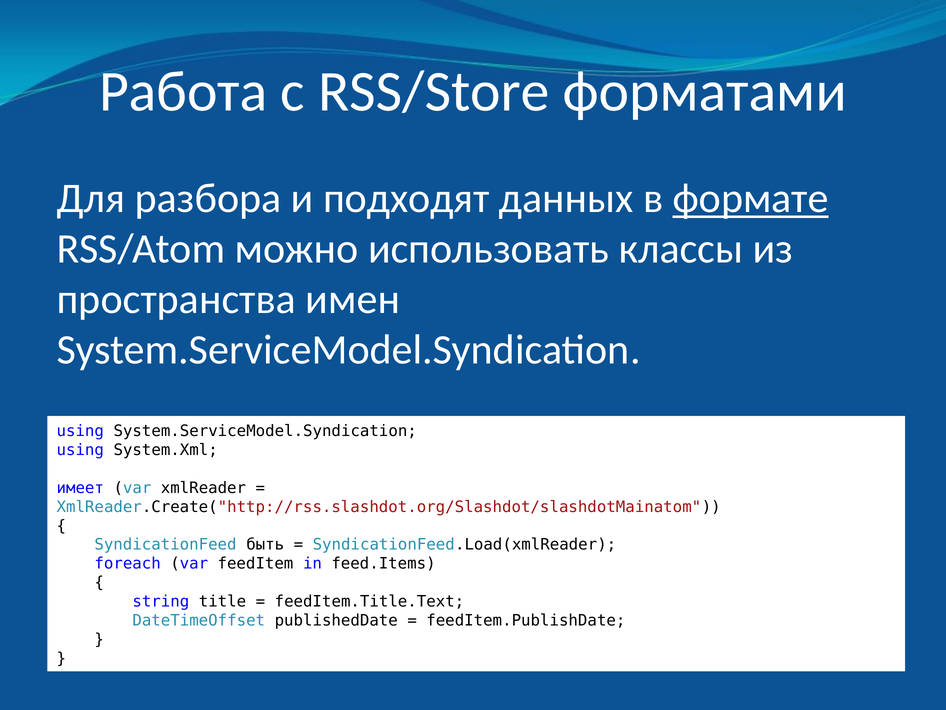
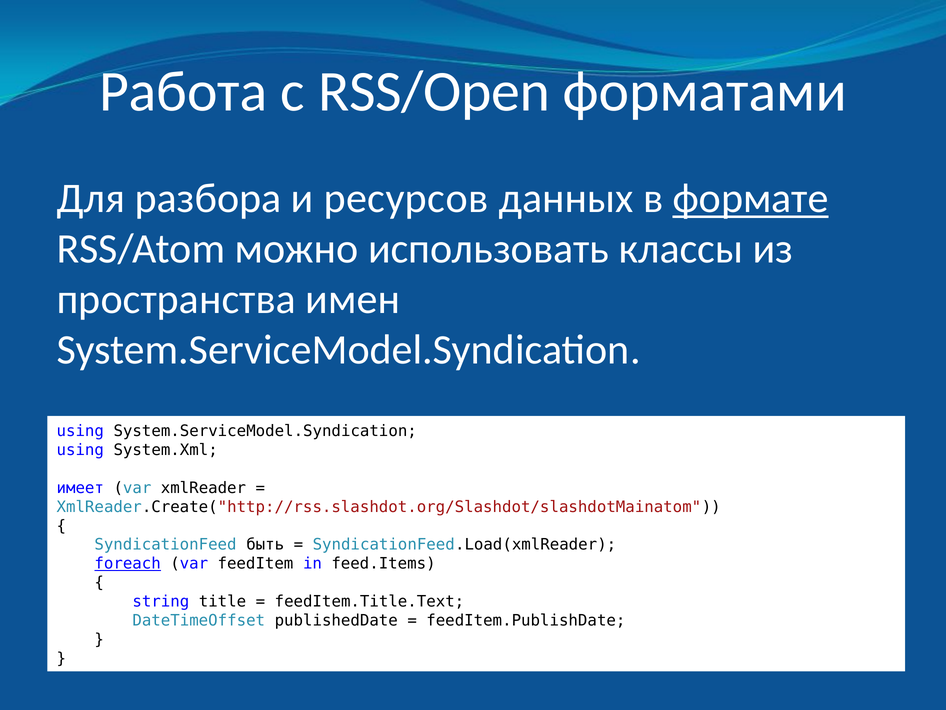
RSS/Store: RSS/Store -> RSS/Open
подходят: подходят -> ресурсов
foreach underline: none -> present
